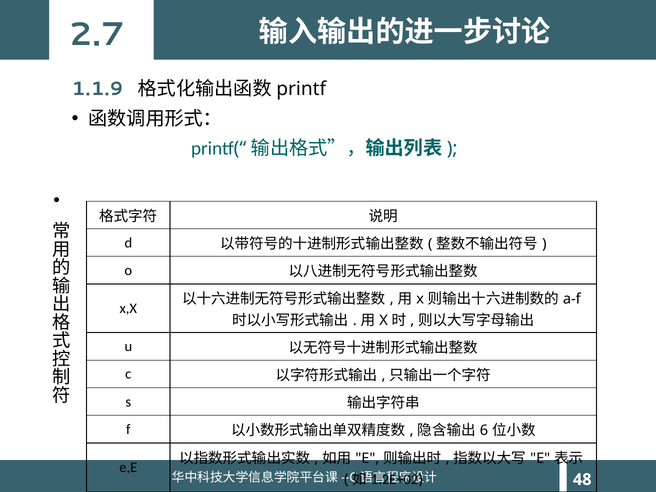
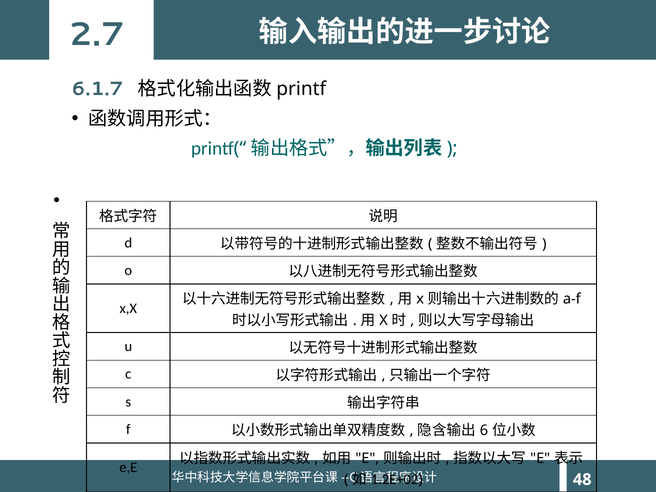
1.1.9: 1.1.9 -> 6.1.7
